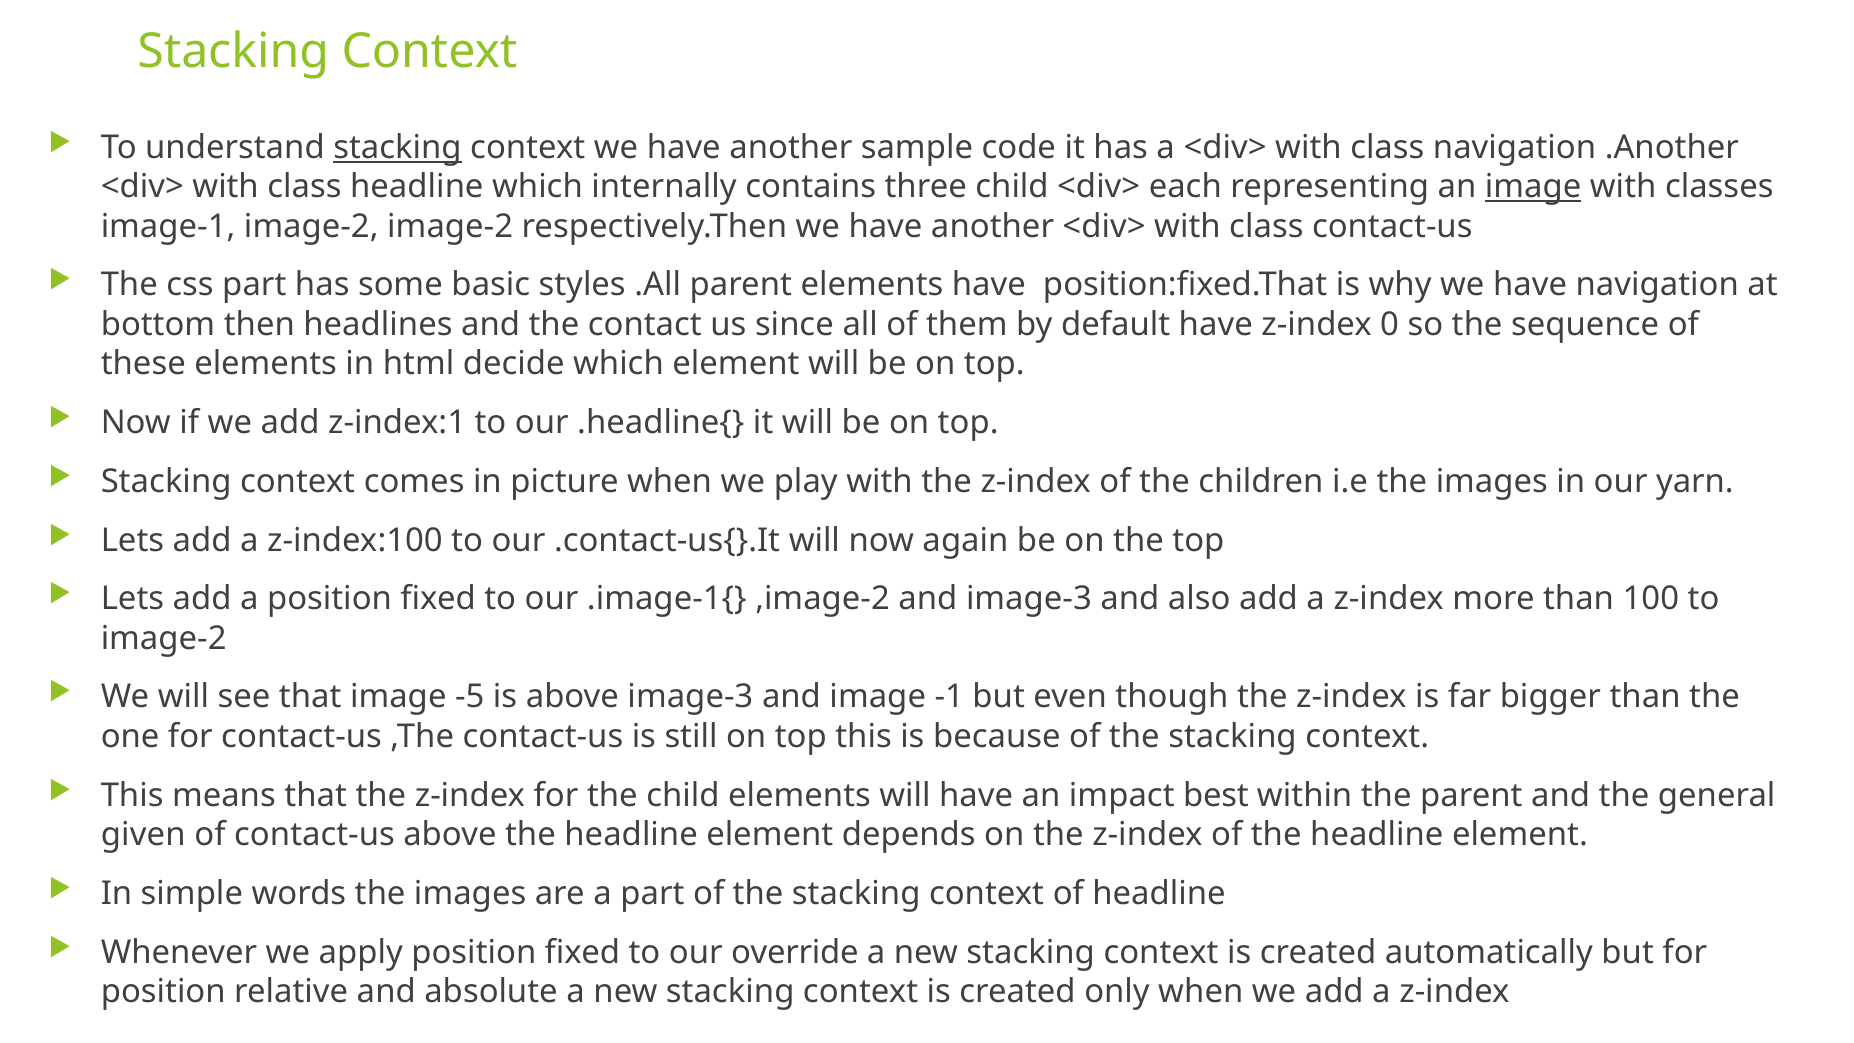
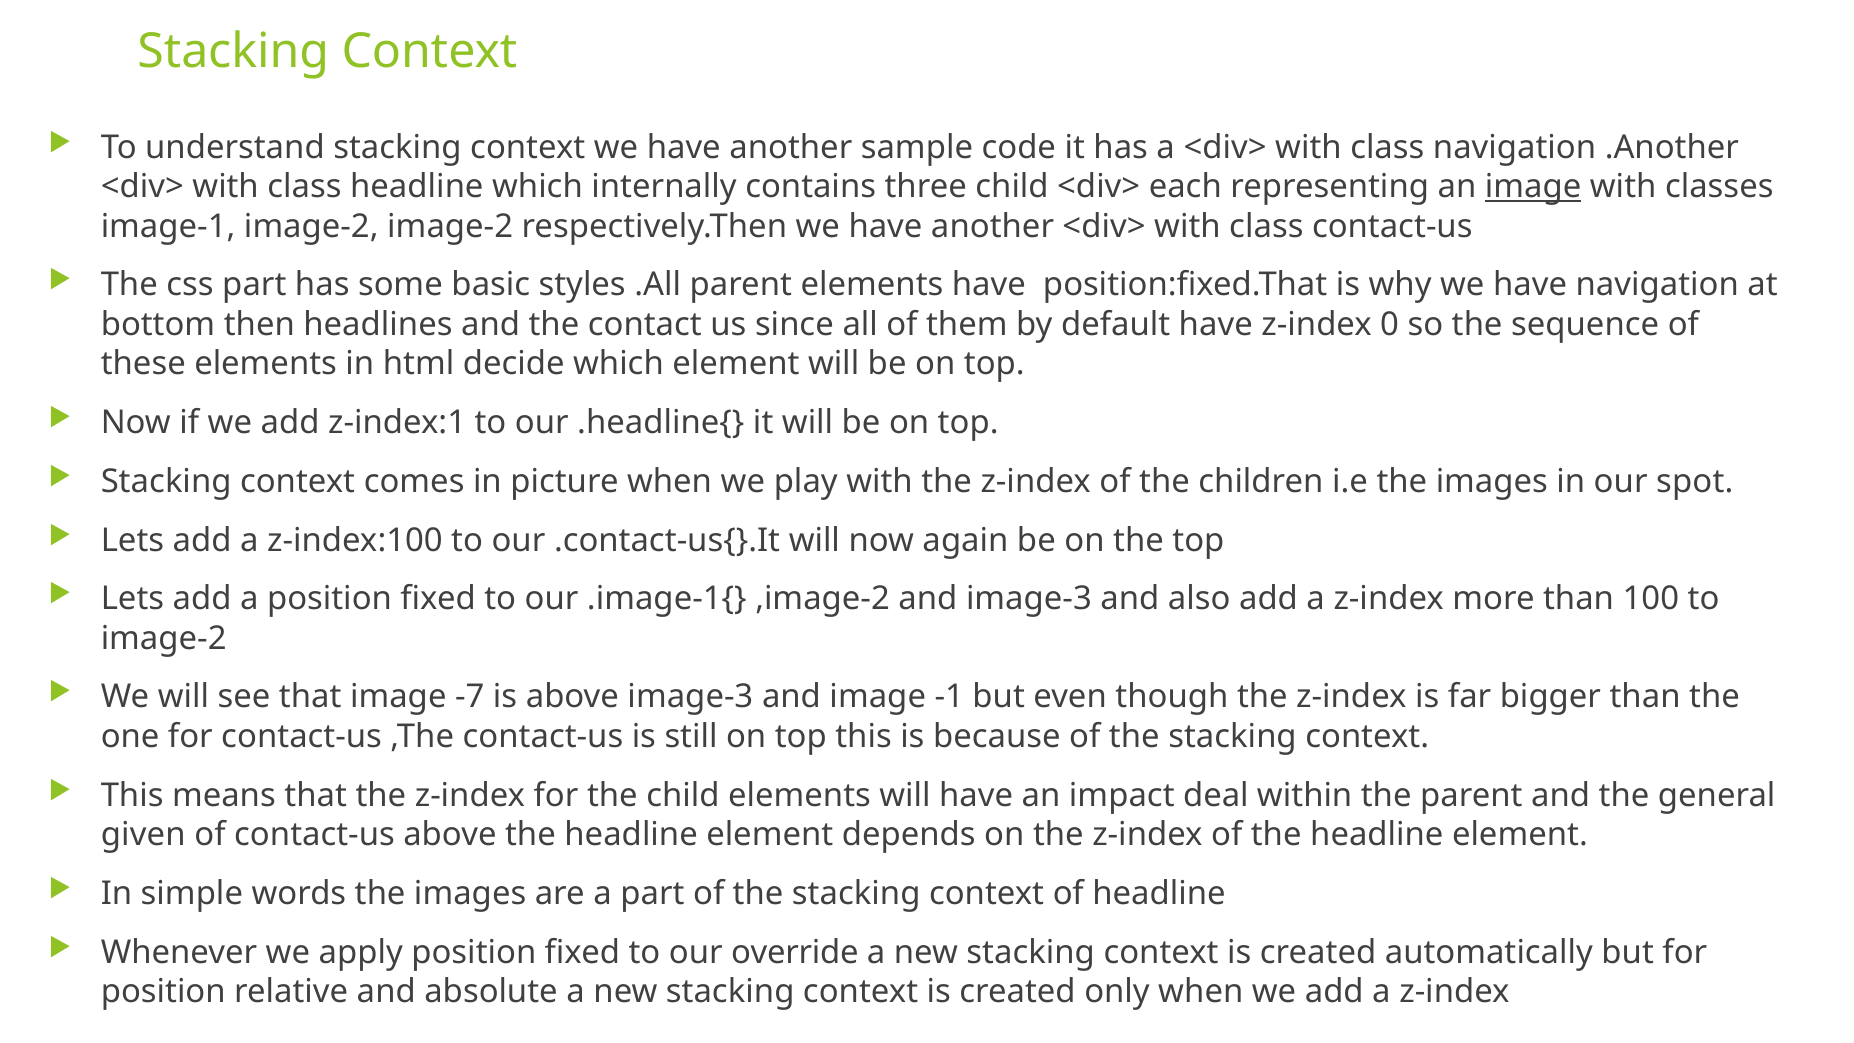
stacking at (397, 147) underline: present -> none
yarn: yarn -> spot
-5: -5 -> -7
best: best -> deal
